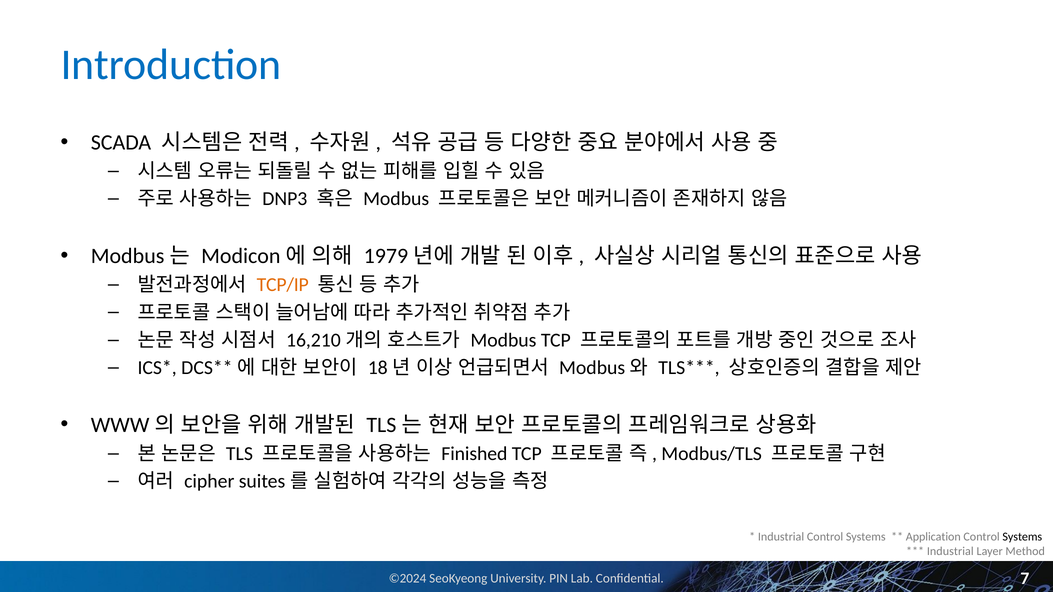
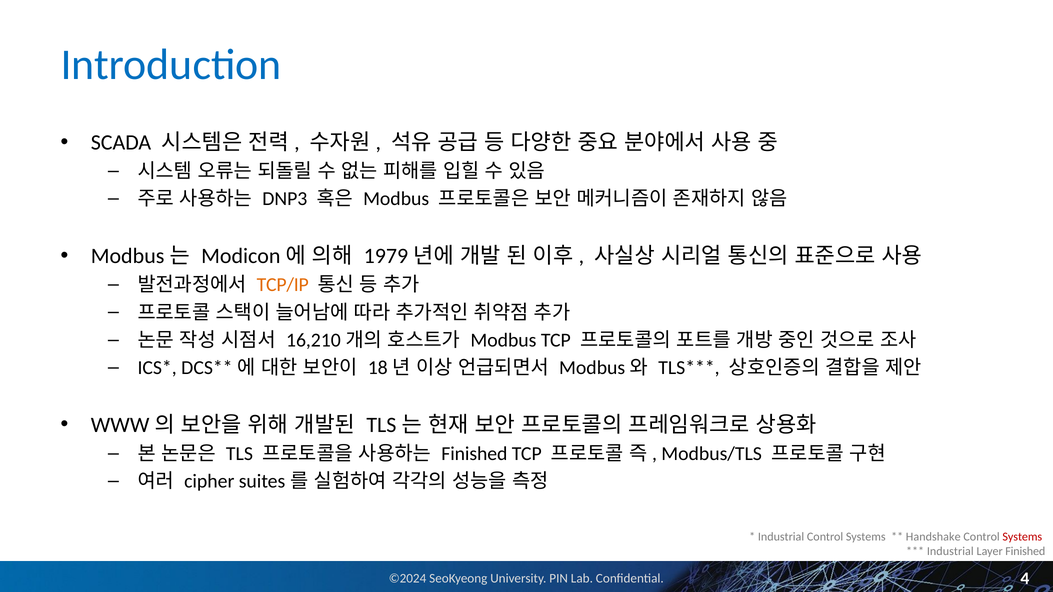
Application: Application -> Handshake
Systems at (1022, 537) colour: black -> red
Layer Method: Method -> Finished
7: 7 -> 4
